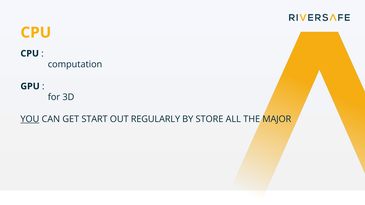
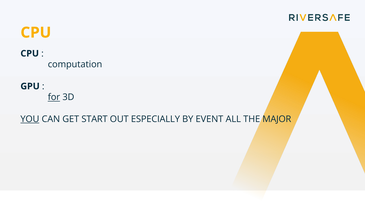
for underline: none -> present
REGULARLY: REGULARLY -> ESPECIALLY
STORE: STORE -> EVENT
